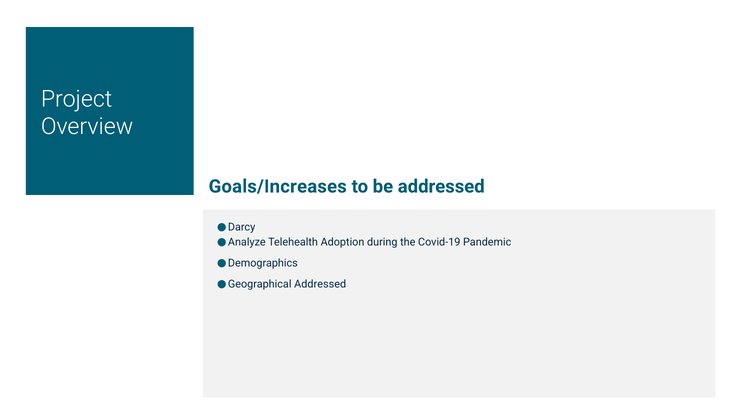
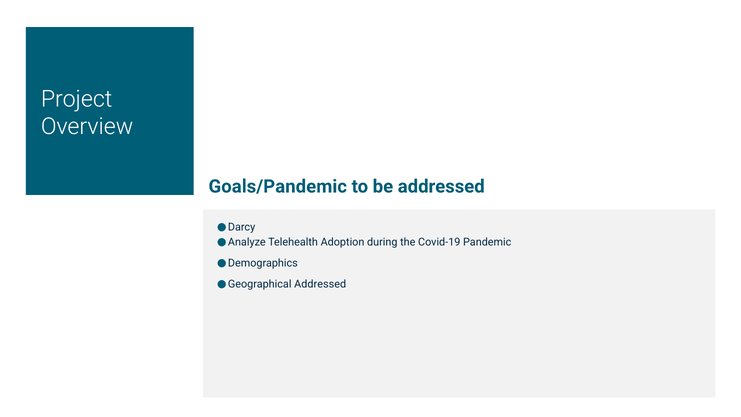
Goals/Increases: Goals/Increases -> Goals/Pandemic
